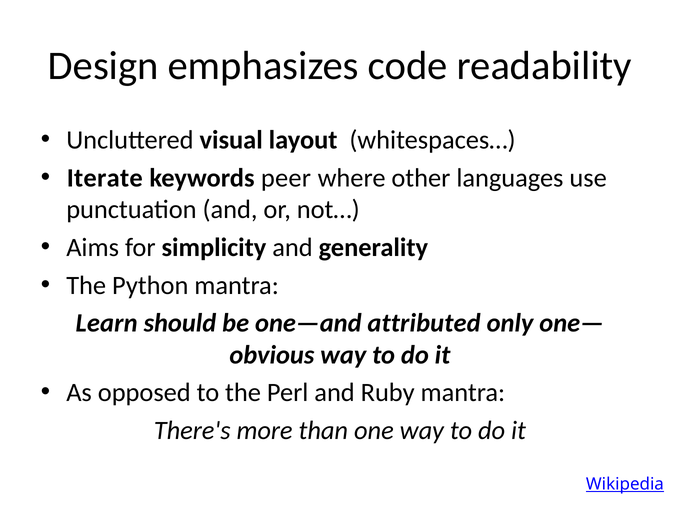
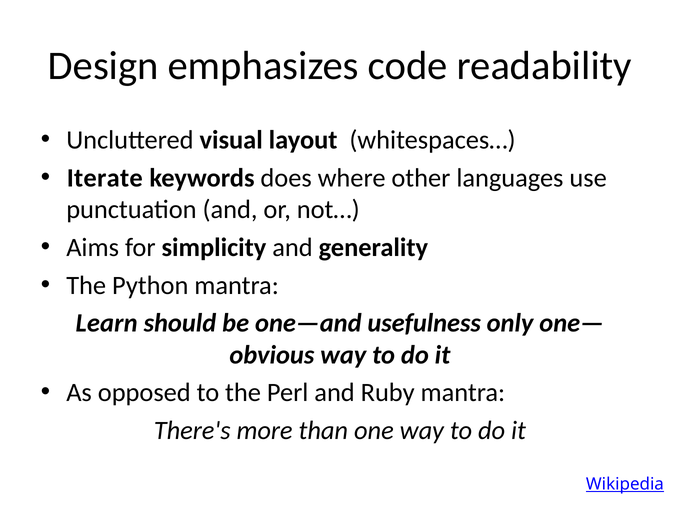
peer: peer -> does
attributed: attributed -> usefulness
